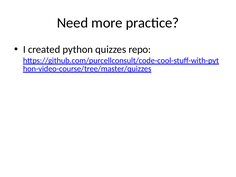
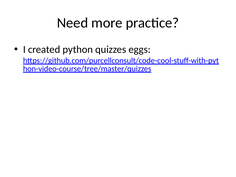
repo: repo -> eggs
